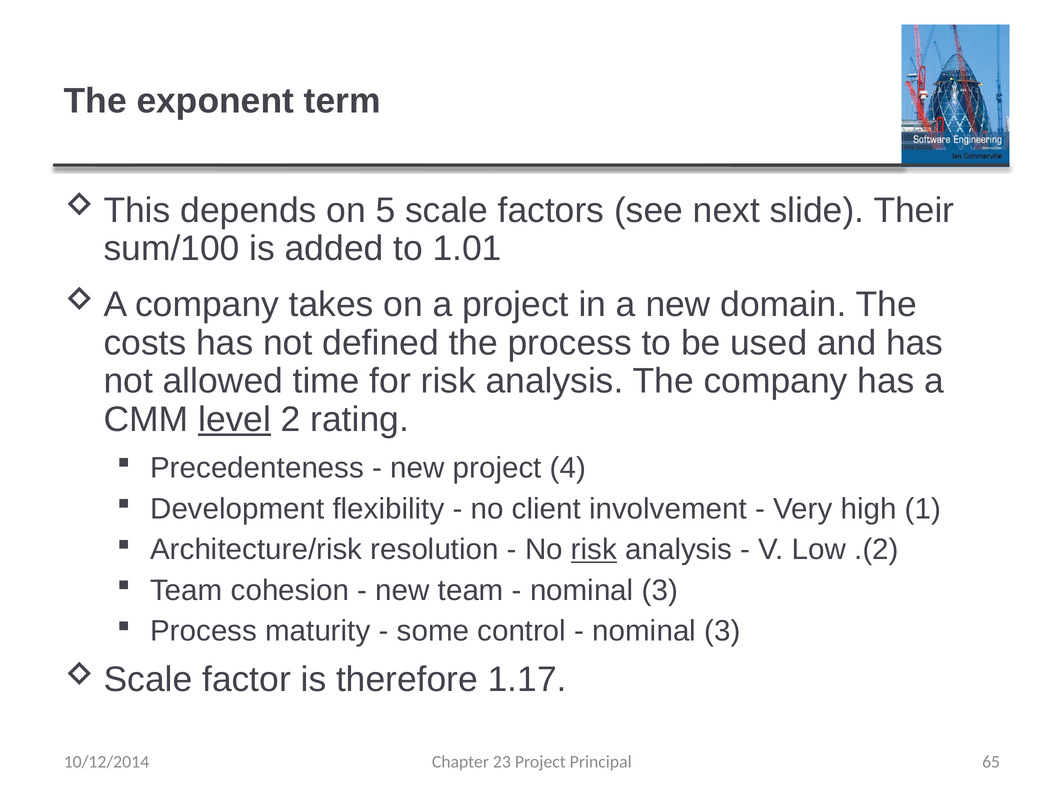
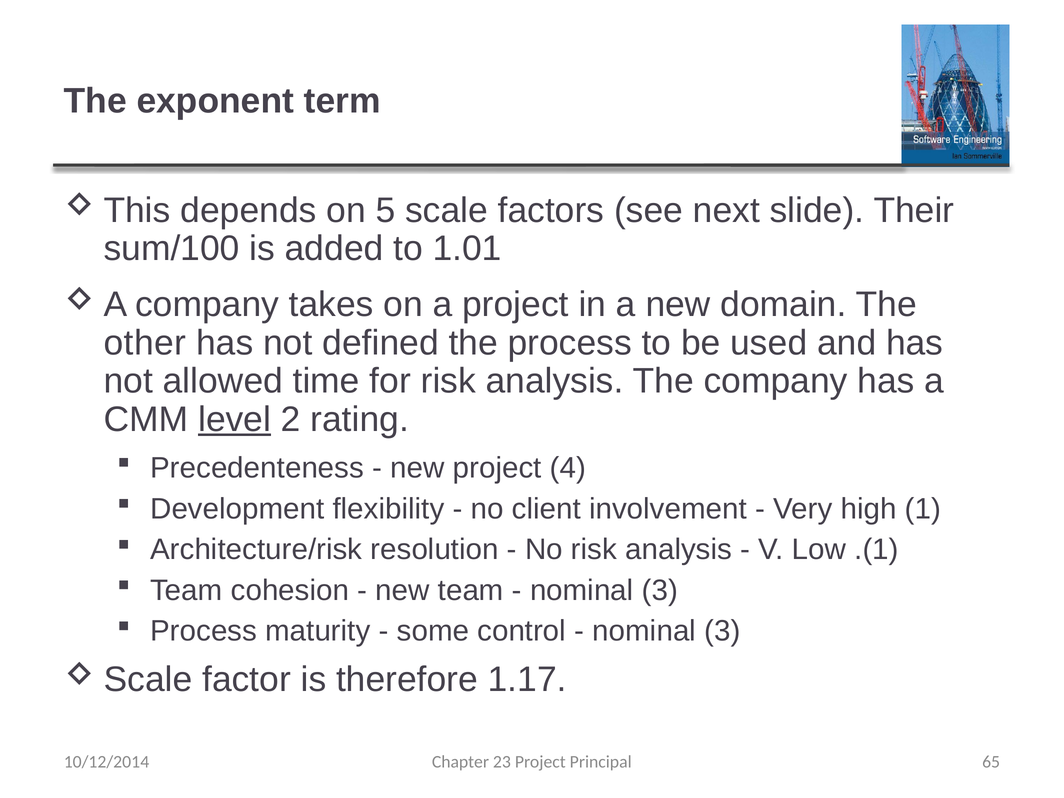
costs: costs -> other
risk at (594, 550) underline: present -> none
.(2: .(2 -> .(1
